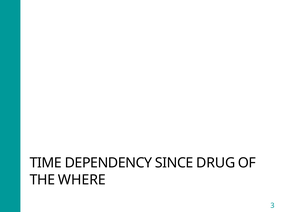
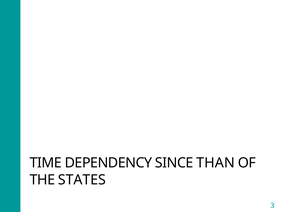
DRUG: DRUG -> THAN
WHERE: WHERE -> STATES
